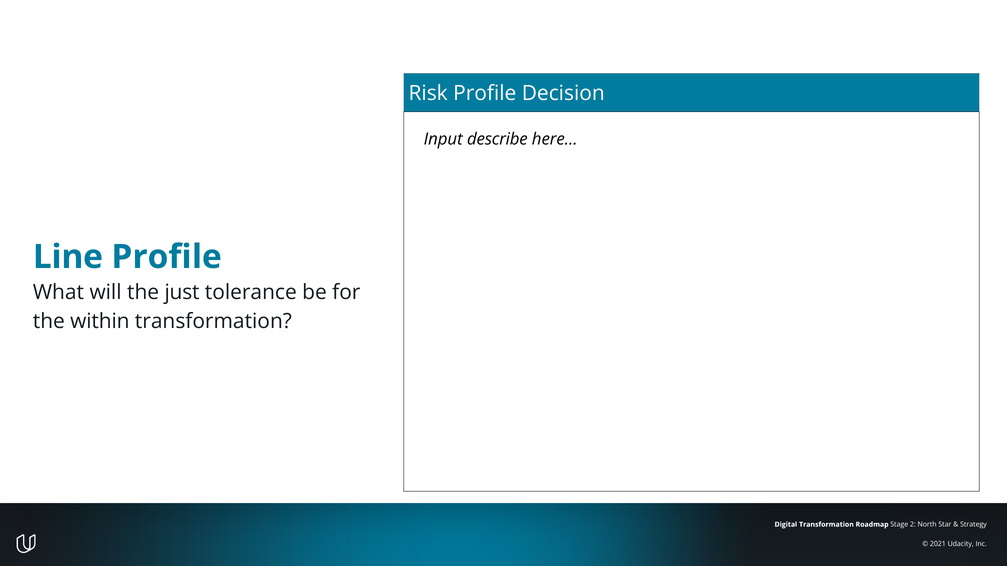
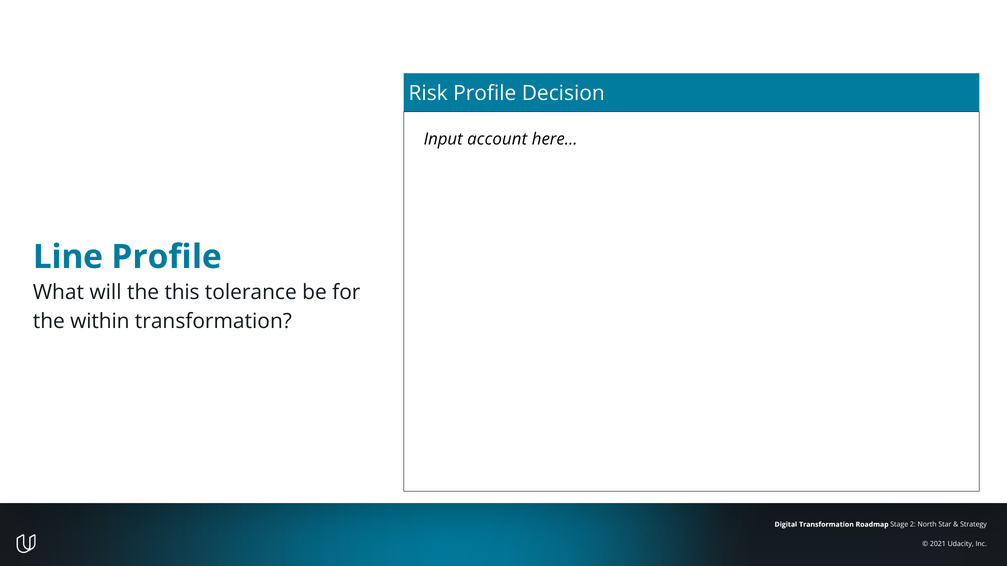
describe: describe -> account
just: just -> this
